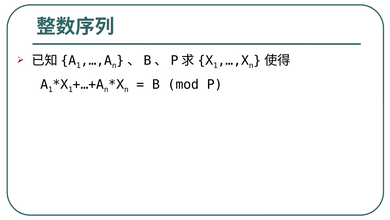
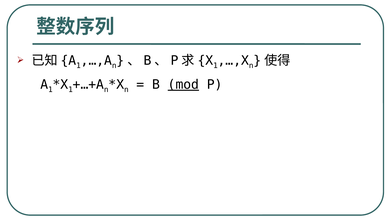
mod underline: none -> present
